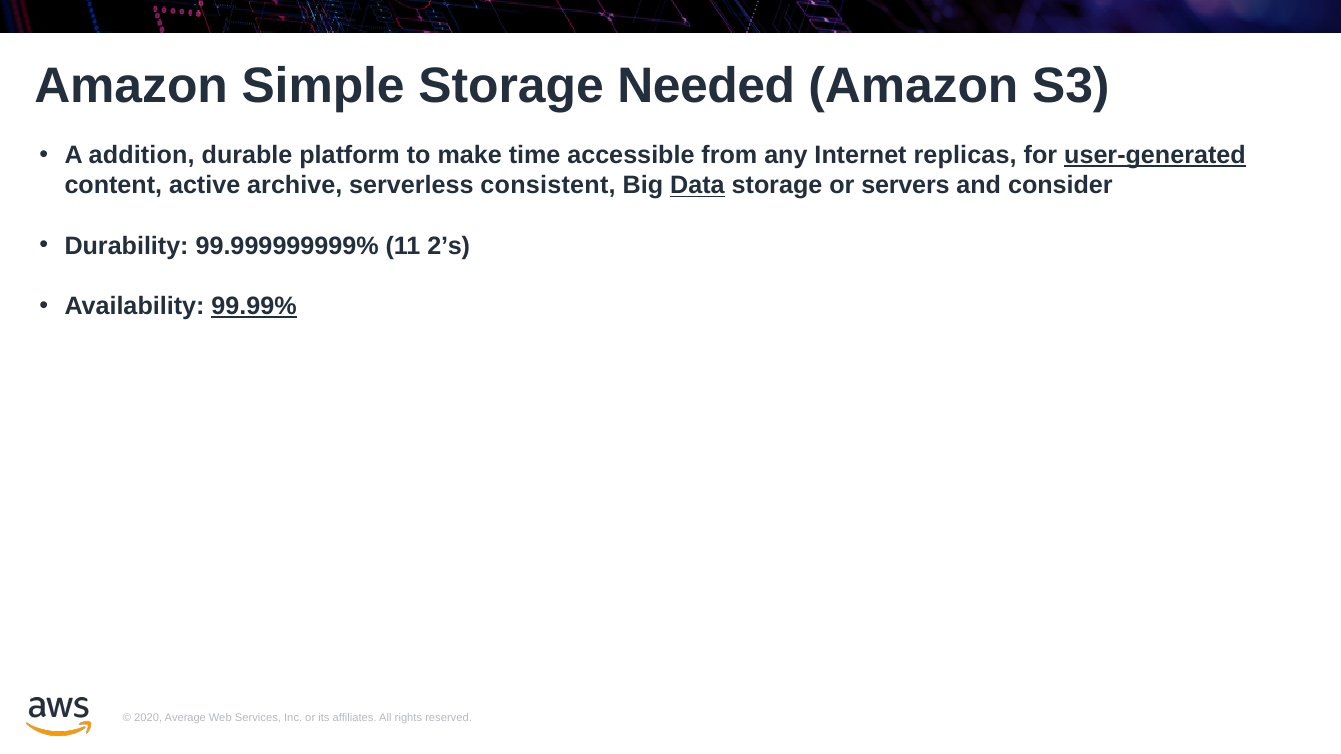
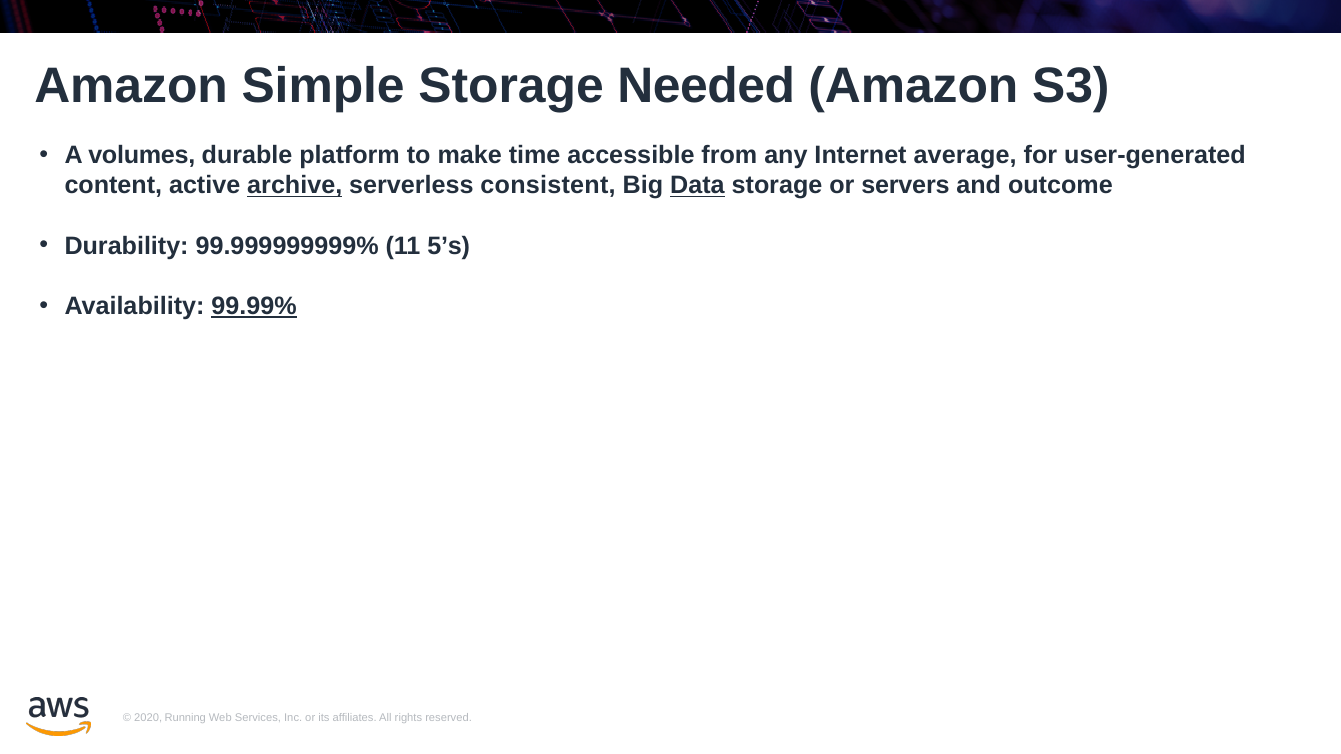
addition: addition -> volumes
replicas: replicas -> average
user-generated underline: present -> none
archive underline: none -> present
consider: consider -> outcome
2’s: 2’s -> 5’s
Average: Average -> Running
